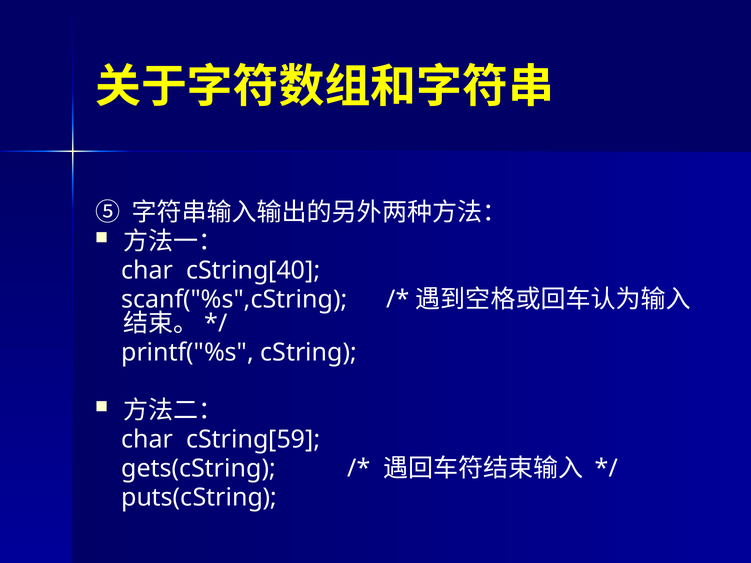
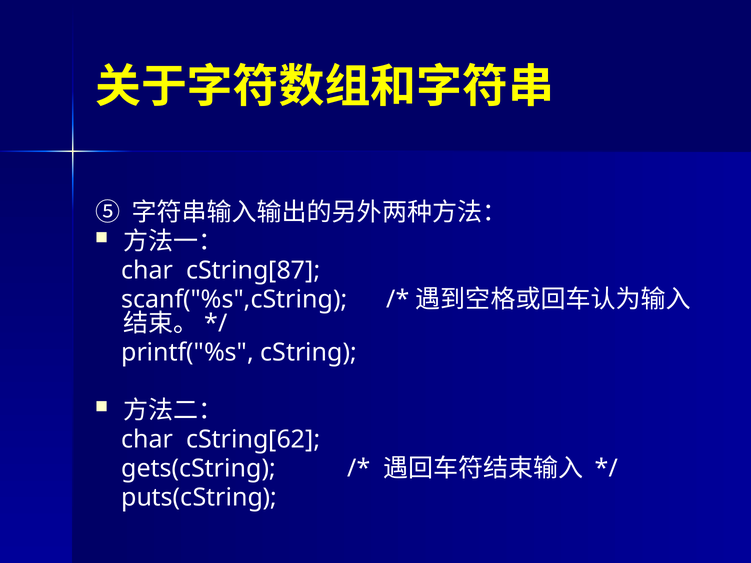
cString[40: cString[40 -> cString[87
cString[59: cString[59 -> cString[62
